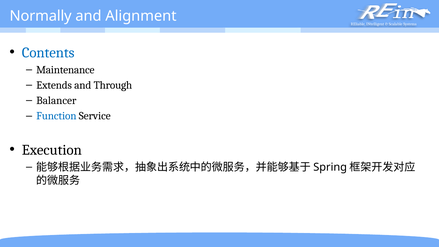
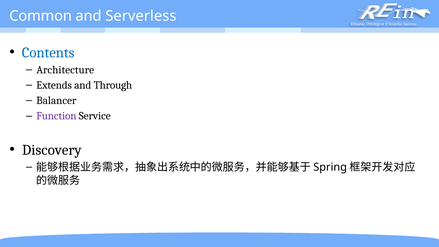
Normally: Normally -> Common
Alignment: Alignment -> Serverless
Maintenance: Maintenance -> Architecture
Function colour: blue -> purple
Execution: Execution -> Discovery
